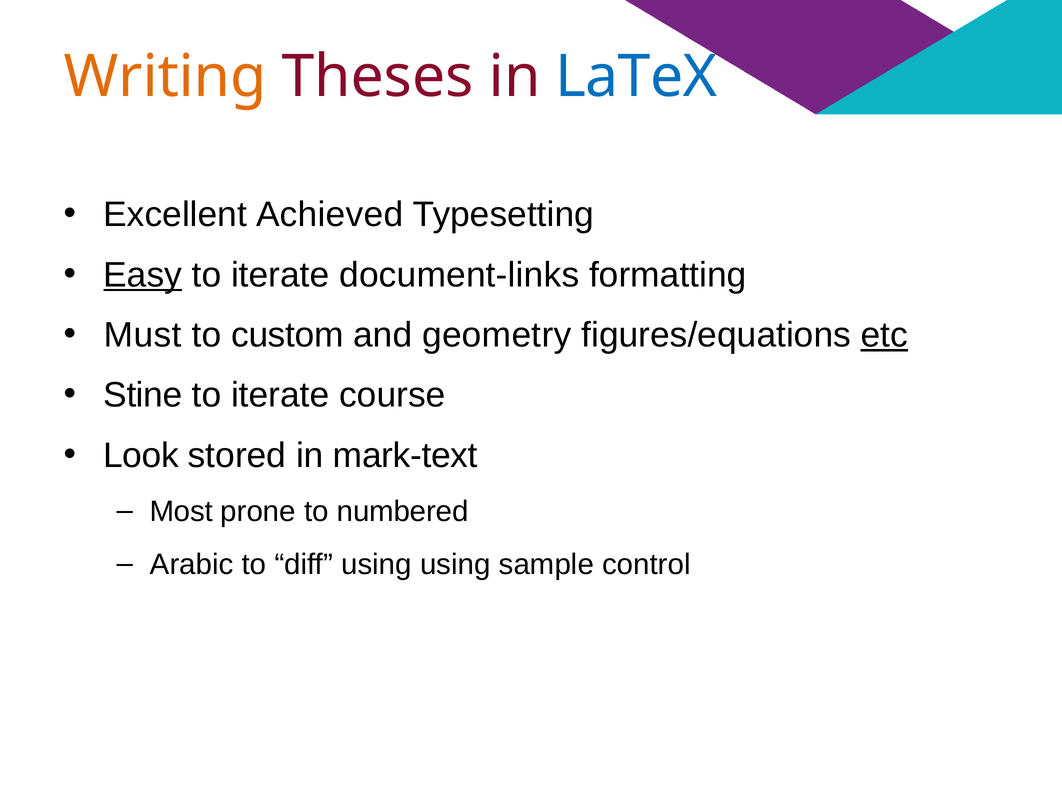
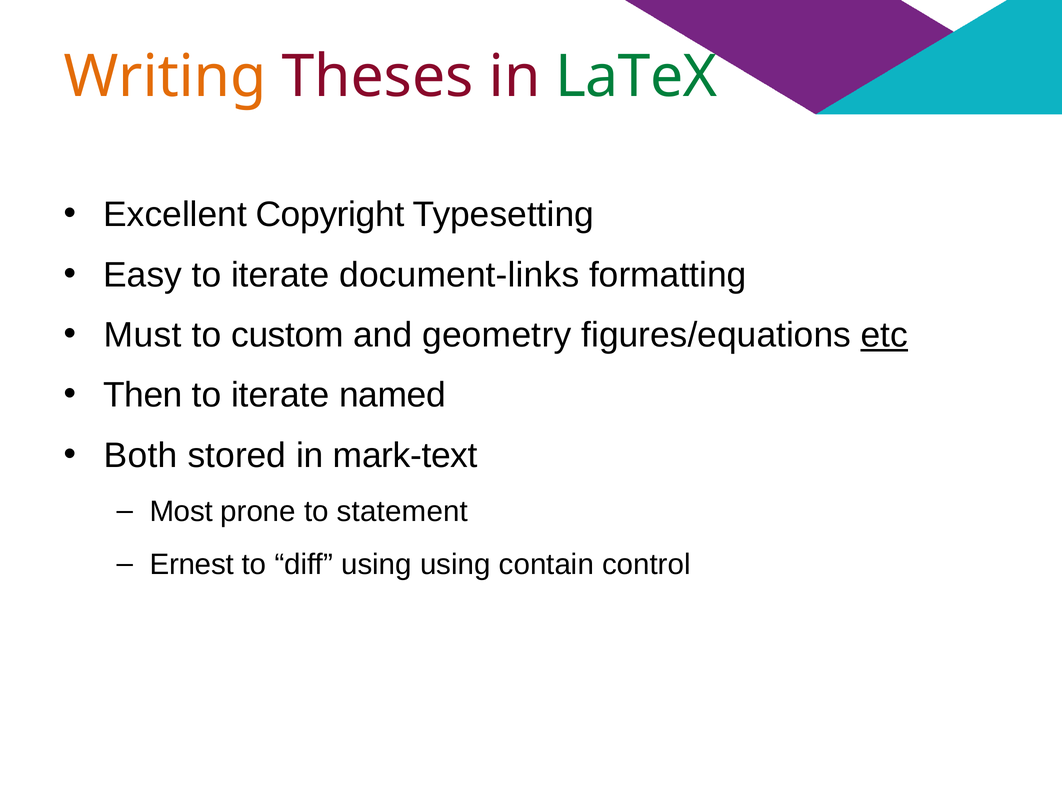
LaTeX colour: blue -> green
Achieved: Achieved -> Copyright
Easy underline: present -> none
Stine: Stine -> Then
course: course -> named
Look: Look -> Both
numbered: numbered -> statement
Arabic: Arabic -> Ernest
sample: sample -> contain
